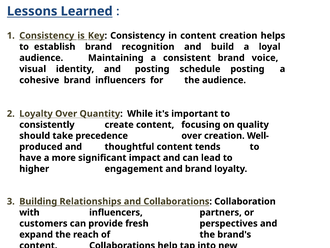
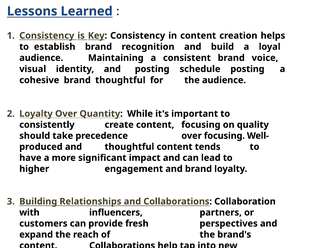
brand influencers: influencers -> thoughtful
over creation: creation -> focusing
